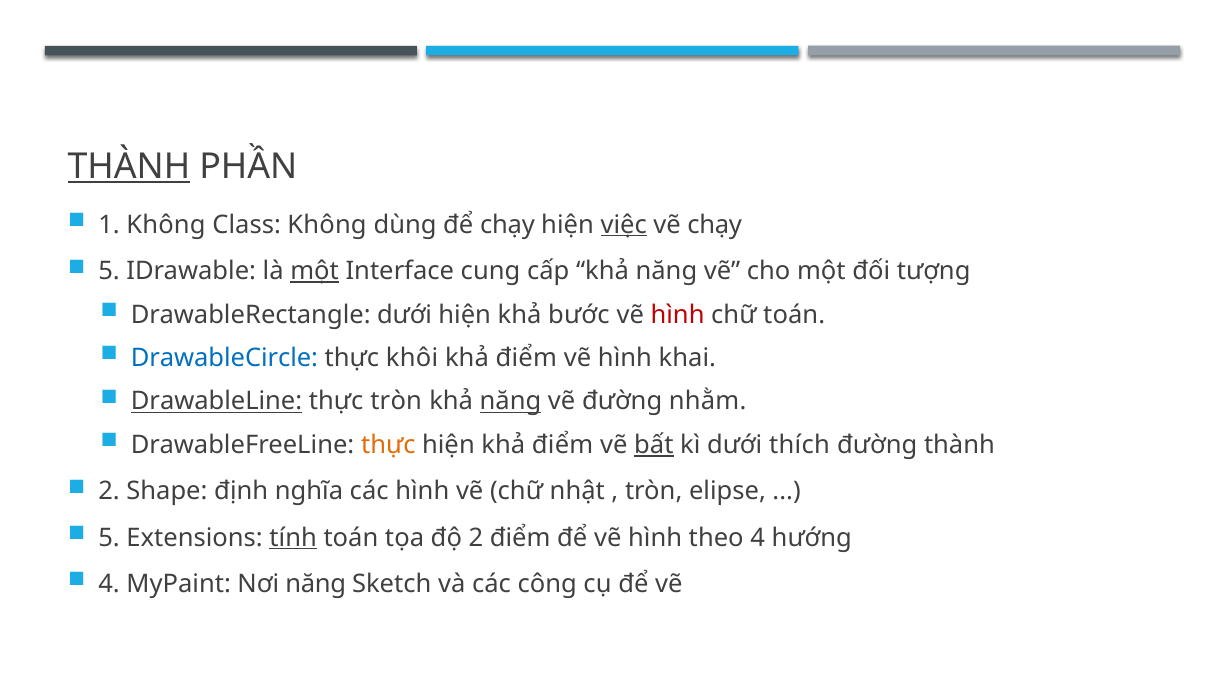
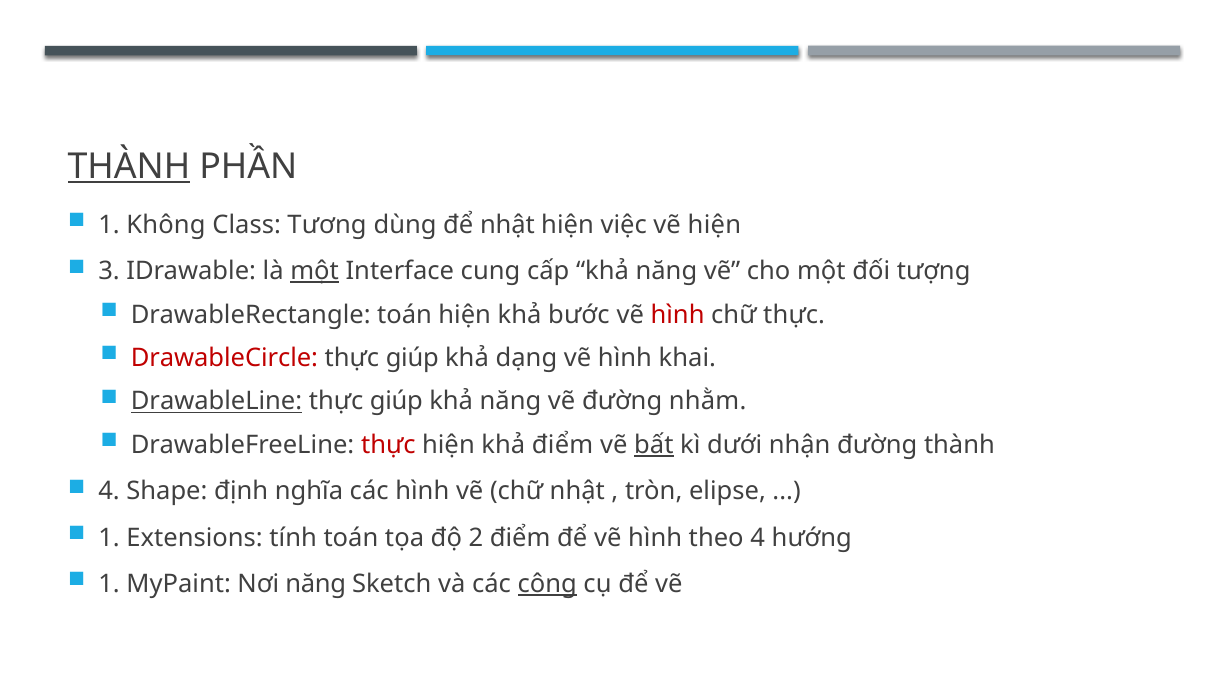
Class Không: Không -> Tương
để chạy: chạy -> nhật
việc underline: present -> none
vẽ chạy: chạy -> hiện
5 at (109, 271): 5 -> 3
DrawableRectangle dưới: dưới -> toán
chữ toán: toán -> thực
DrawableCircle colour: blue -> red
khôi at (412, 358): khôi -> giúp
điểm at (526, 358): điểm -> dạng
tròn at (396, 401): tròn -> giúp
năng at (511, 401) underline: present -> none
thực at (388, 445) colour: orange -> red
thích: thích -> nhận
2 at (109, 491): 2 -> 4
5 at (109, 538): 5 -> 1
tính underline: present -> none
4 at (109, 584): 4 -> 1
công underline: none -> present
